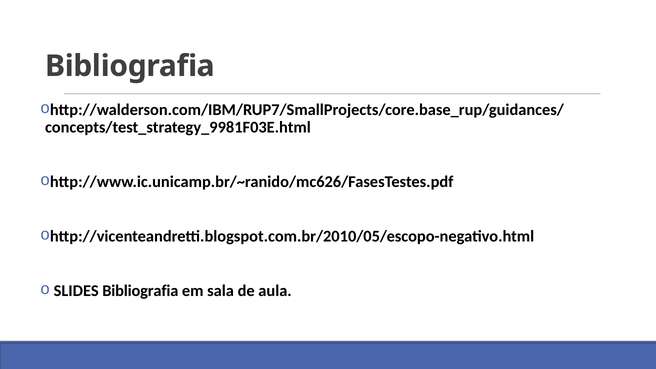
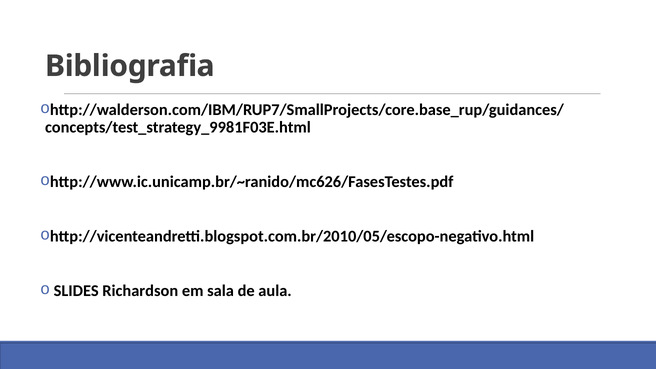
SLIDES Bibliografia: Bibliografia -> Richardson
